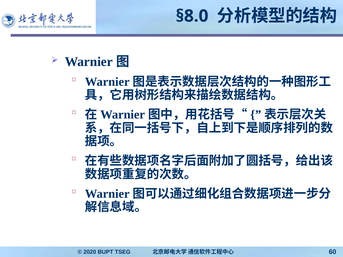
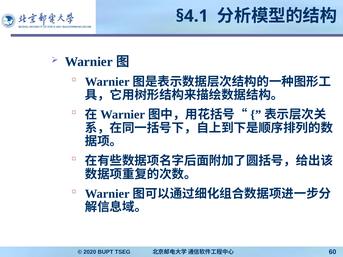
§8.0: §8.0 -> §4.1
